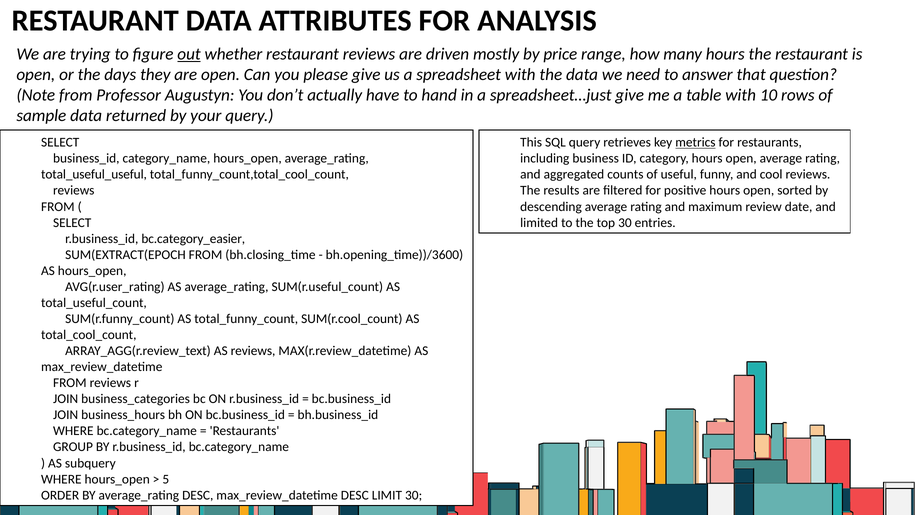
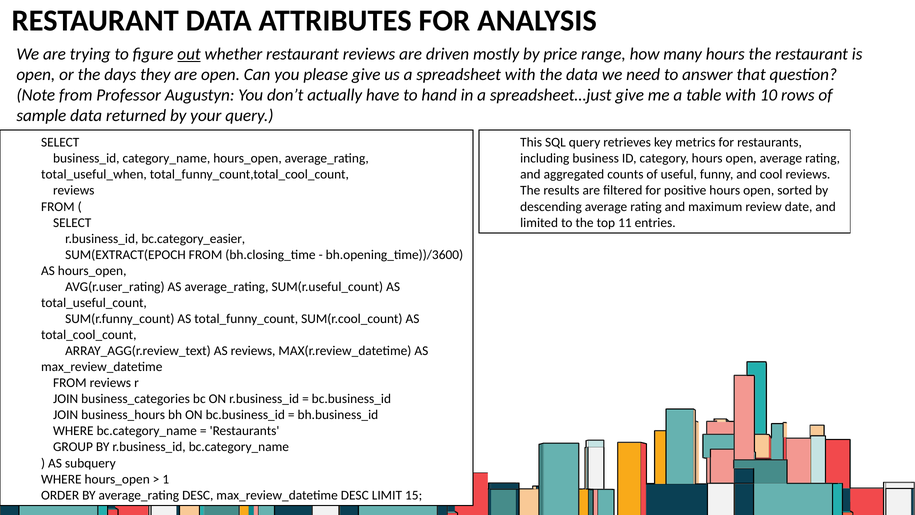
metrics underline: present -> none
total_useful_useful: total_useful_useful -> total_useful_when
top 30: 30 -> 11
5: 5 -> 1
LIMIT 30: 30 -> 15
